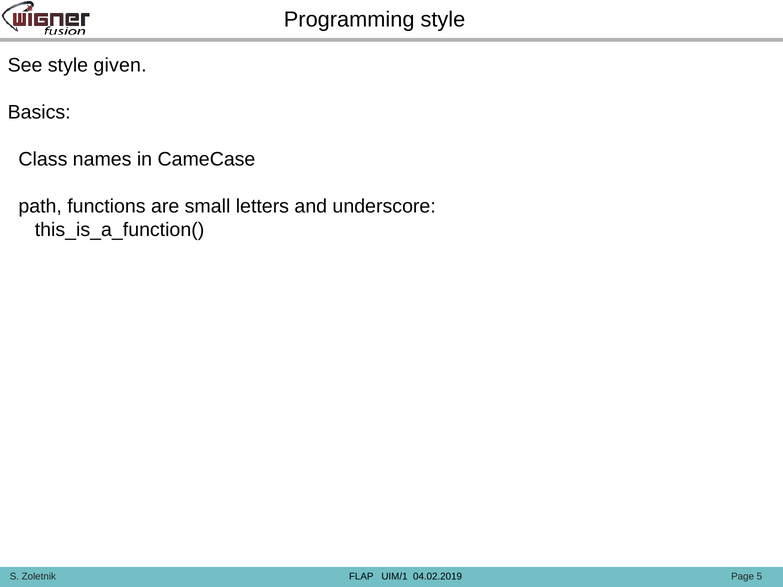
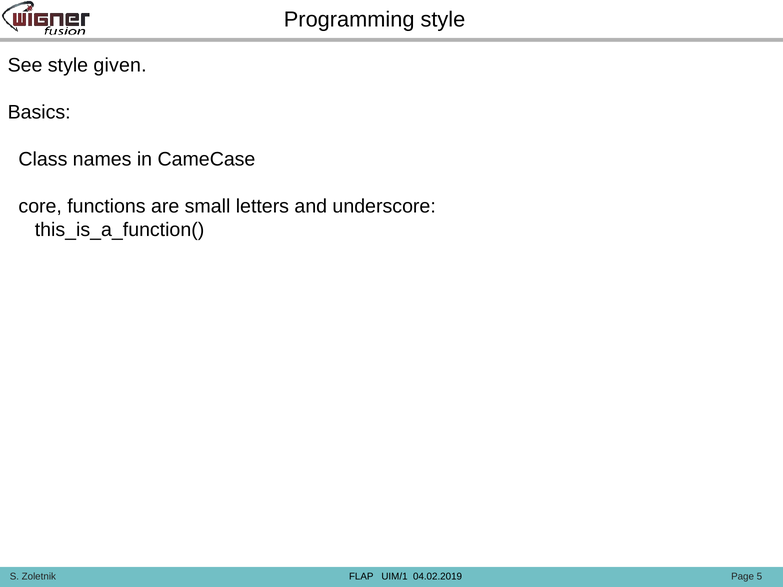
path: path -> core
